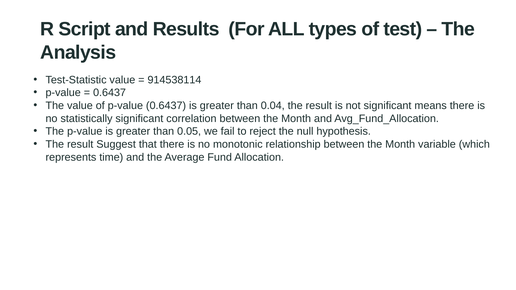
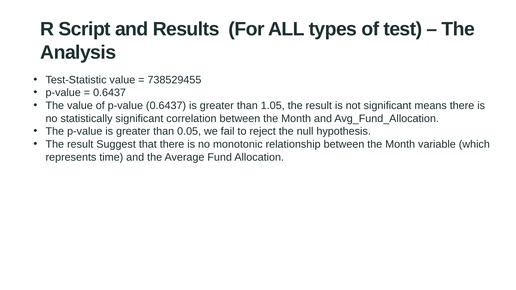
914538114: 914538114 -> 738529455
0.04: 0.04 -> 1.05
